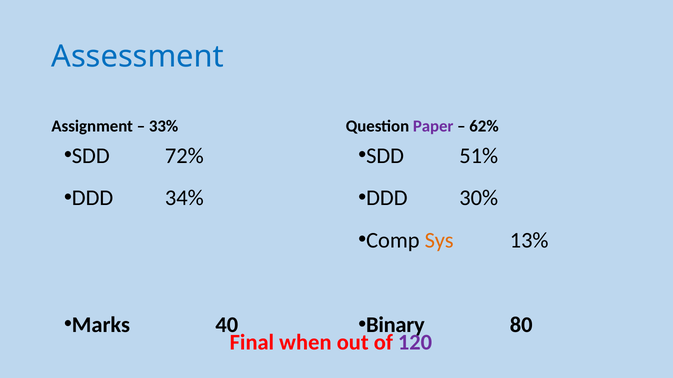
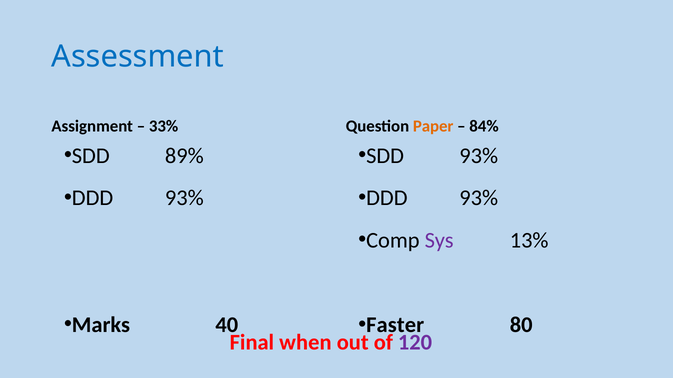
Paper colour: purple -> orange
62%: 62% -> 84%
72%: 72% -> 89%
SDD 51%: 51% -> 93%
34% at (184, 198): 34% -> 93%
30% at (479, 198): 30% -> 93%
Sys colour: orange -> purple
Binary: Binary -> Faster
